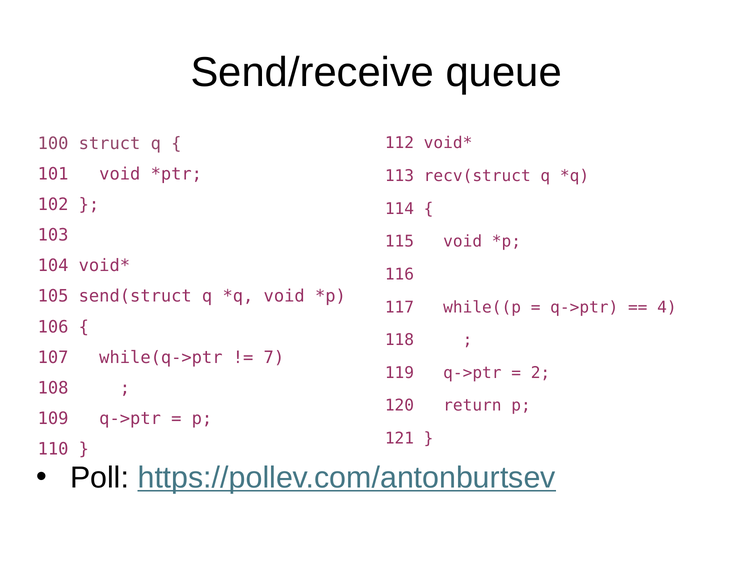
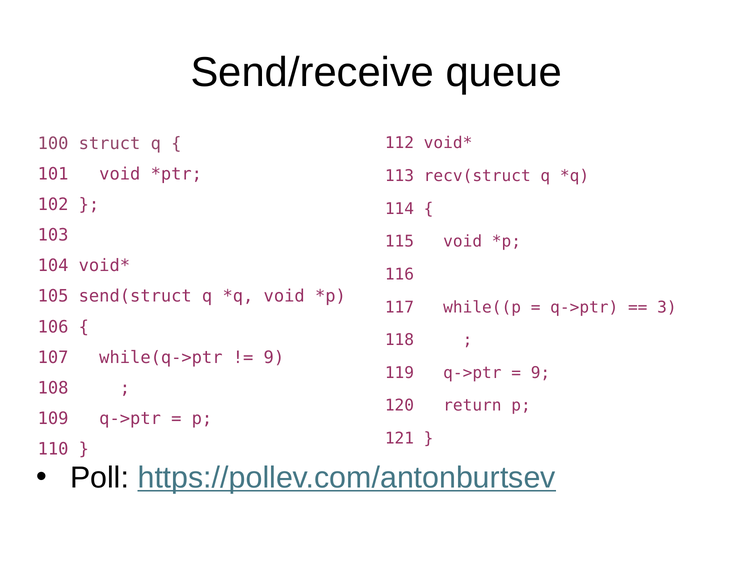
4: 4 -> 3
7 at (274, 357): 7 -> 9
2 at (540, 373): 2 -> 9
